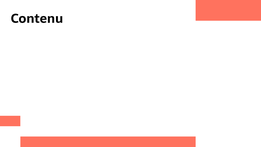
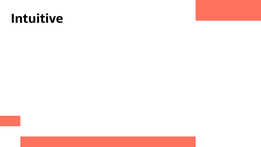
Contenu: Contenu -> Intuitive
